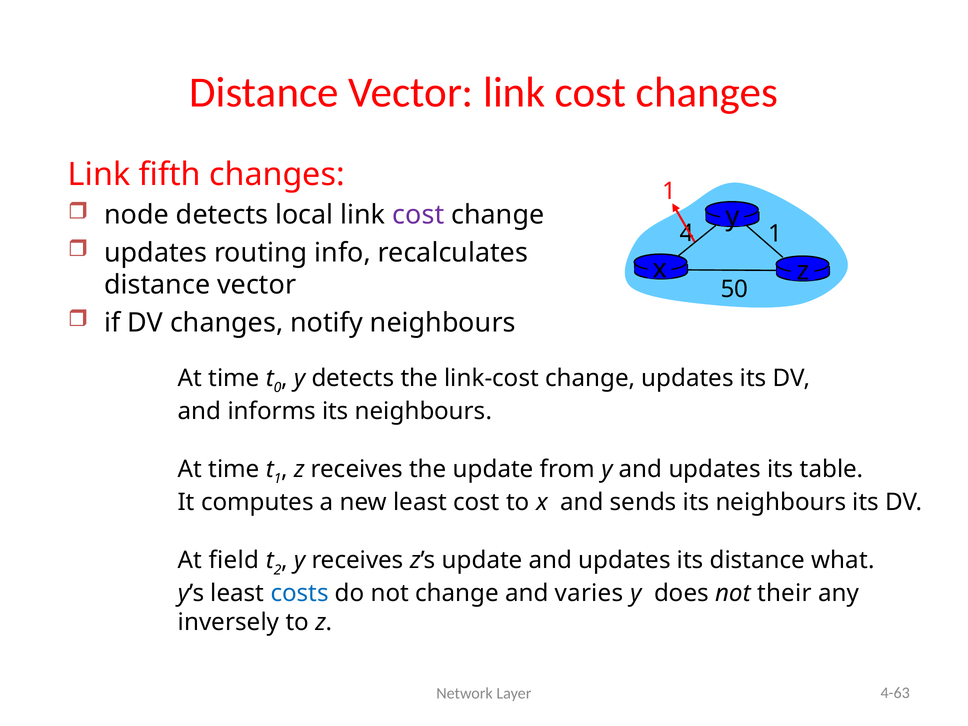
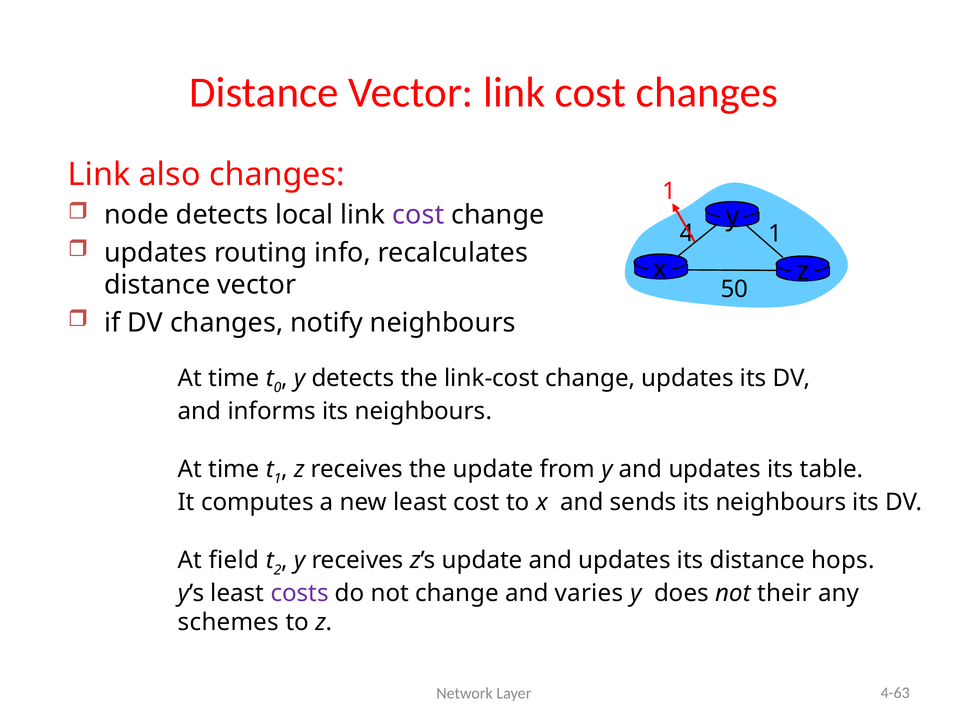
fifth: fifth -> also
what: what -> hops
costs colour: blue -> purple
inversely: inversely -> schemes
